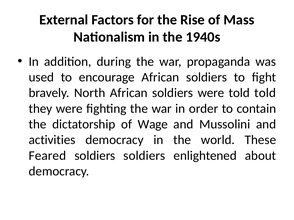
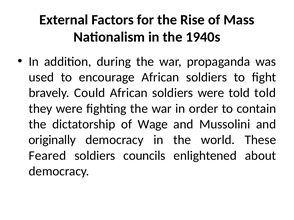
North: North -> Could
activities: activities -> originally
soldiers soldiers: soldiers -> councils
